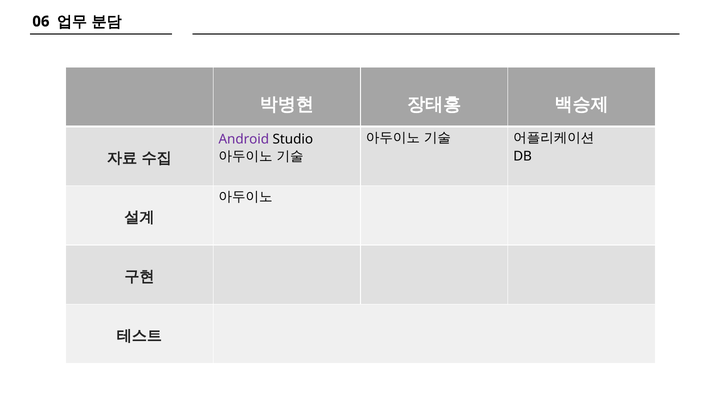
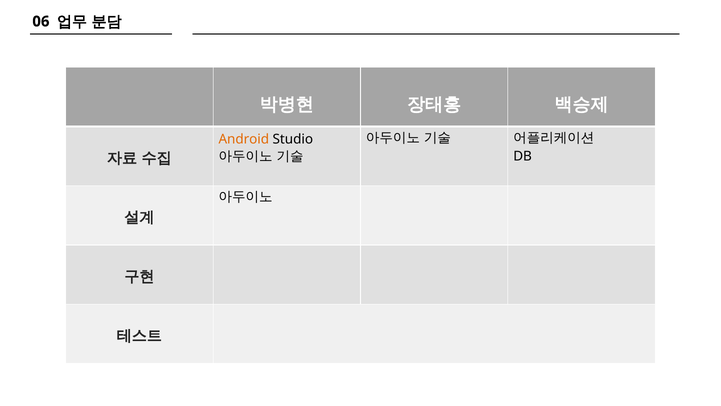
Android colour: purple -> orange
